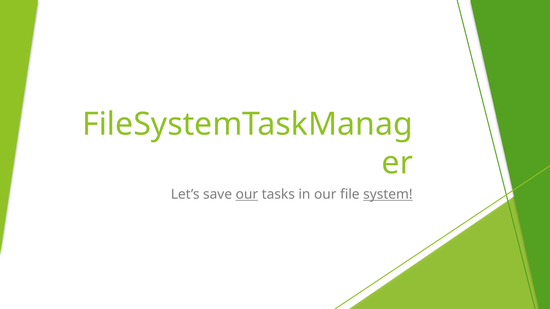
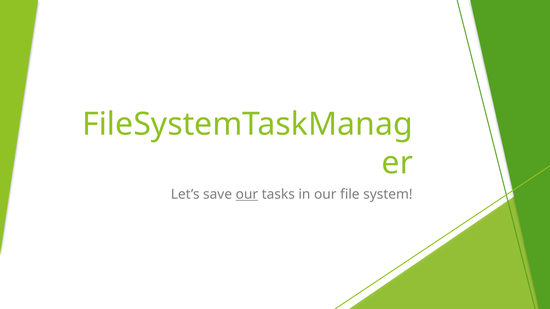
system underline: present -> none
